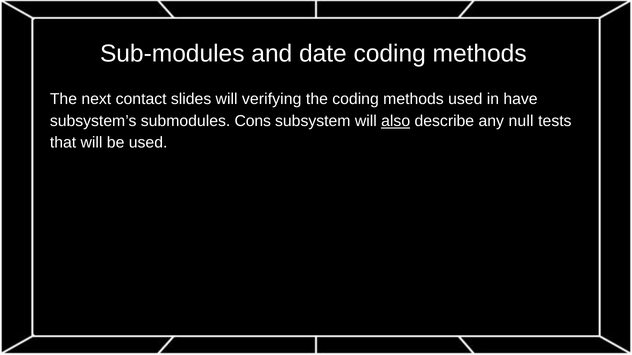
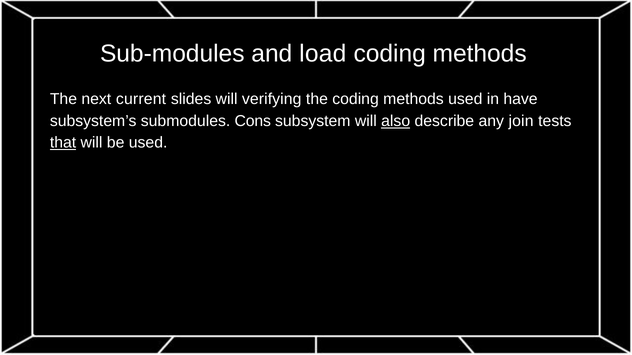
date: date -> load
contact: contact -> current
null: null -> join
that underline: none -> present
